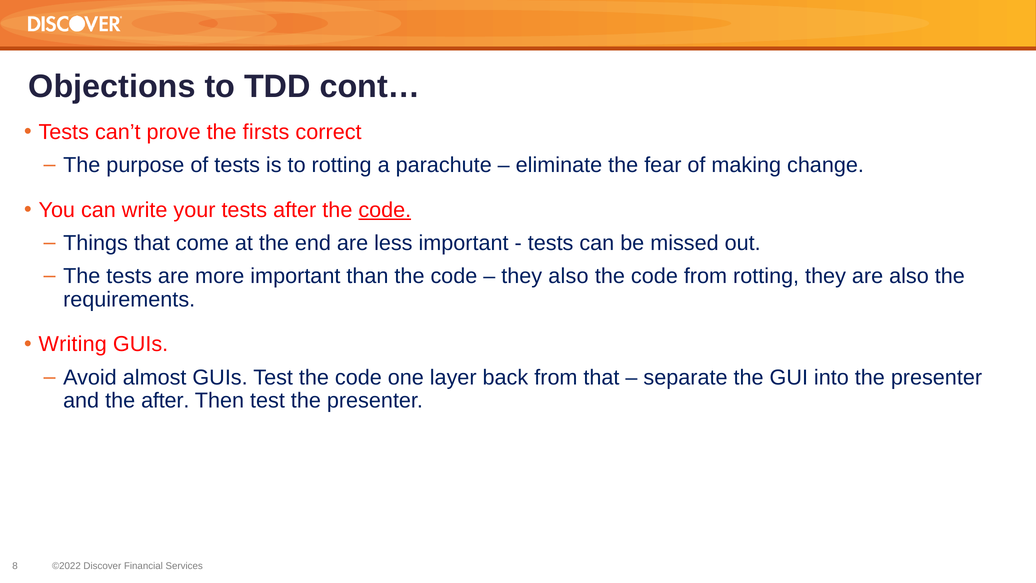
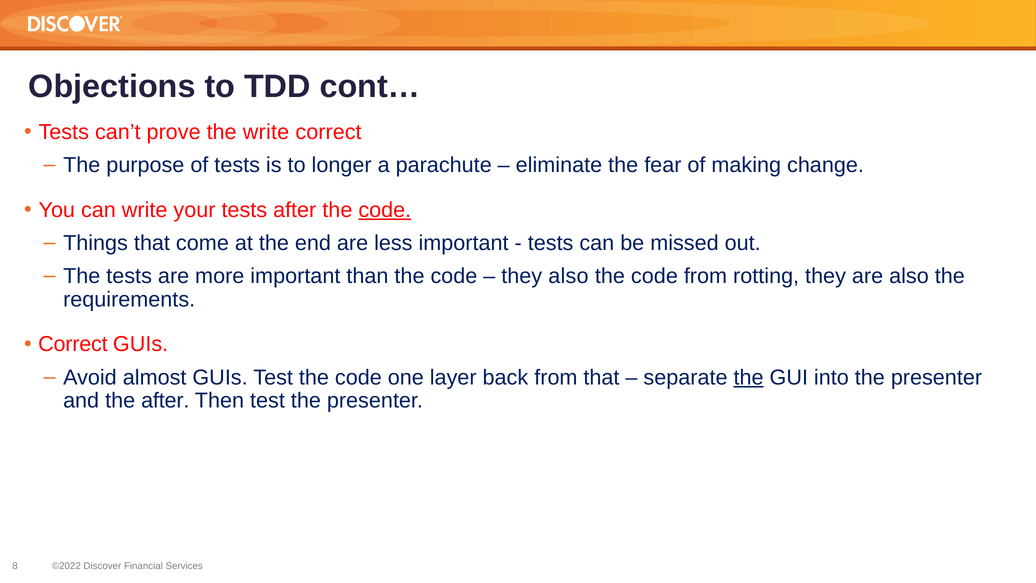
the firsts: firsts -> write
to rotting: rotting -> longer
Writing at (73, 344): Writing -> Correct
the at (749, 377) underline: none -> present
